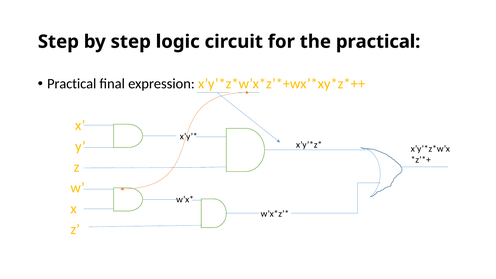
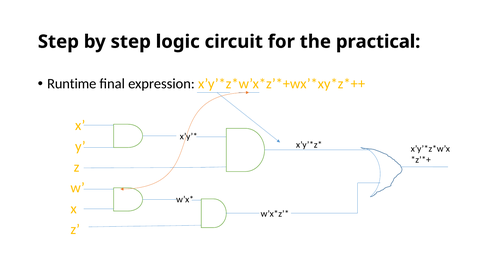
Practical at (72, 84): Practical -> Runtime
